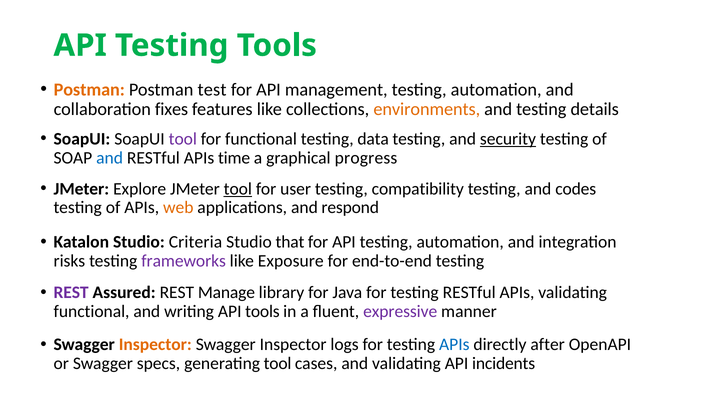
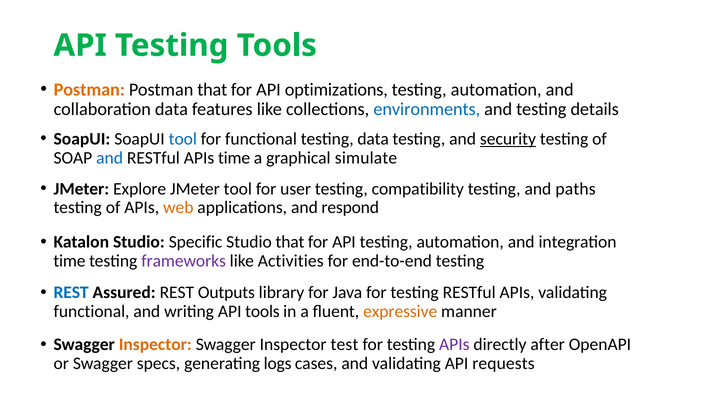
Postman test: test -> that
management: management -> optimizations
collaboration fixes: fixes -> data
environments colour: orange -> blue
tool at (183, 139) colour: purple -> blue
progress: progress -> simulate
tool at (238, 188) underline: present -> none
codes: codes -> paths
Criteria: Criteria -> Specific
risks at (69, 261): risks -> time
Exposure: Exposure -> Activities
REST at (71, 292) colour: purple -> blue
Manage: Manage -> Outputs
expressive colour: purple -> orange
logs: logs -> test
APIs at (454, 344) colour: blue -> purple
generating tool: tool -> logs
incidents: incidents -> requests
